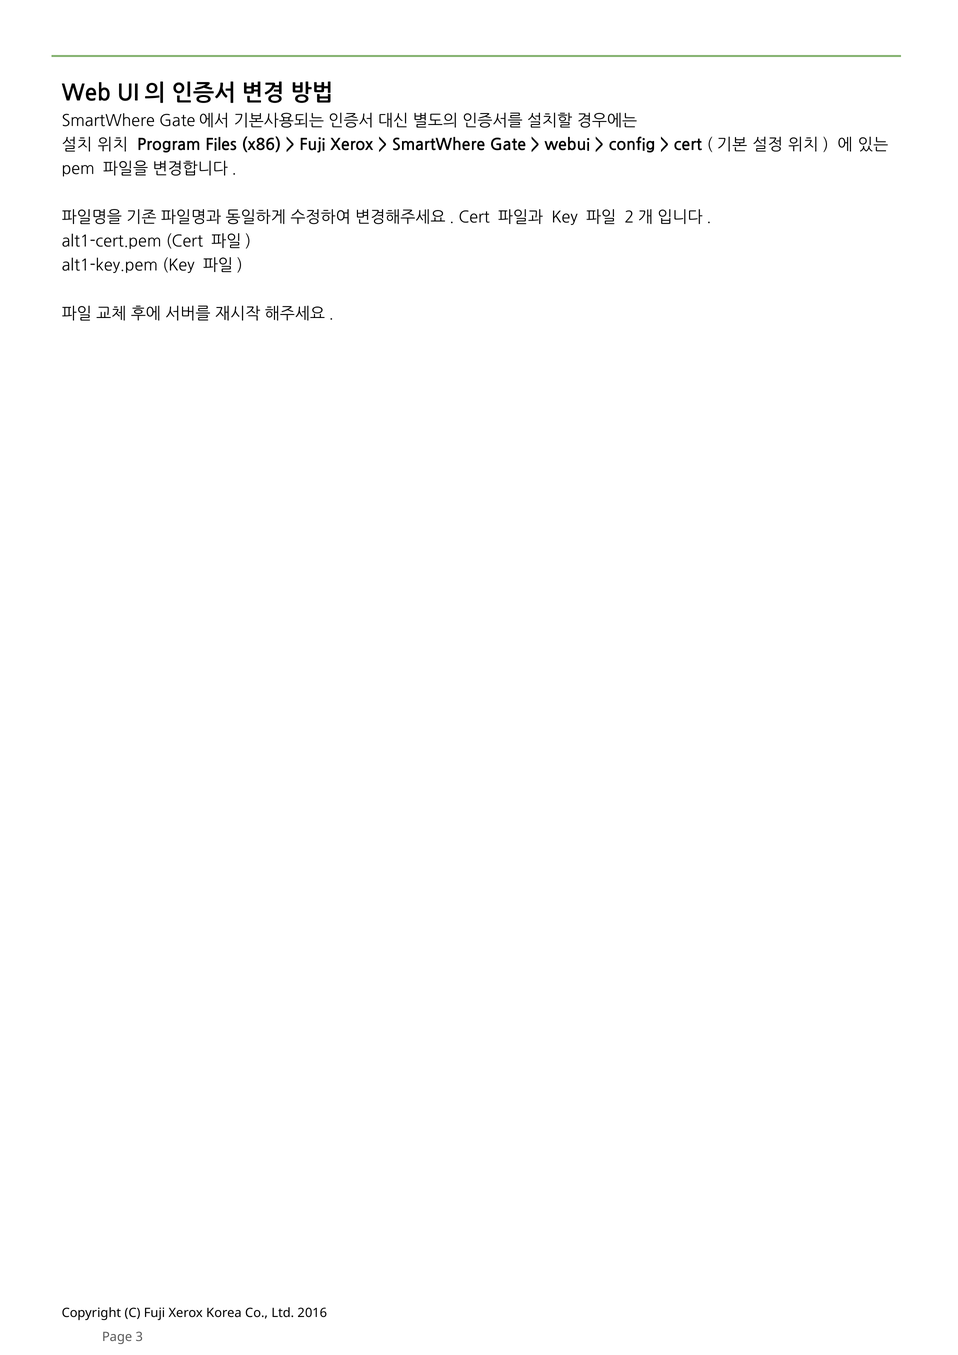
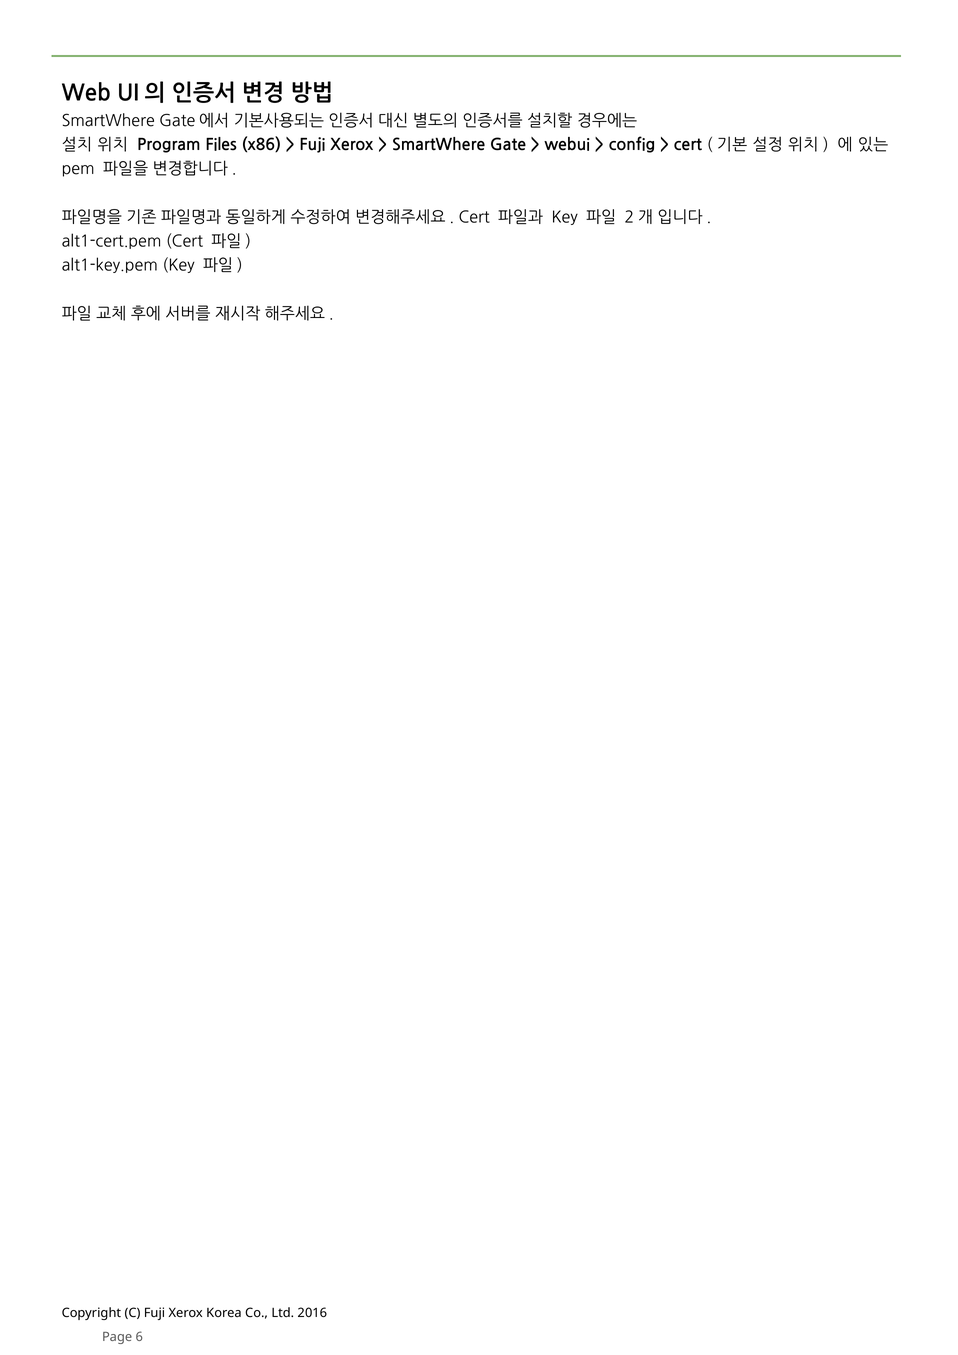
3: 3 -> 6
